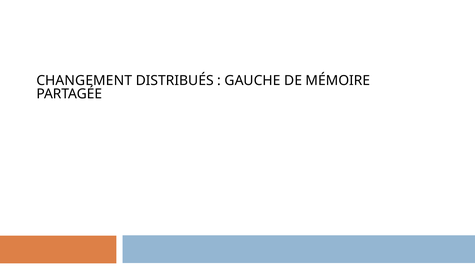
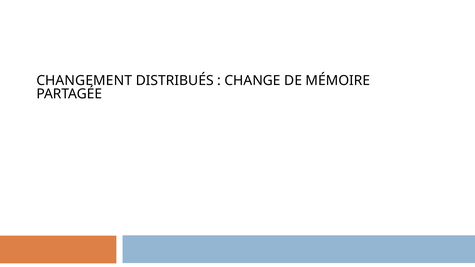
GAUCHE: GAUCHE -> CHANGE
